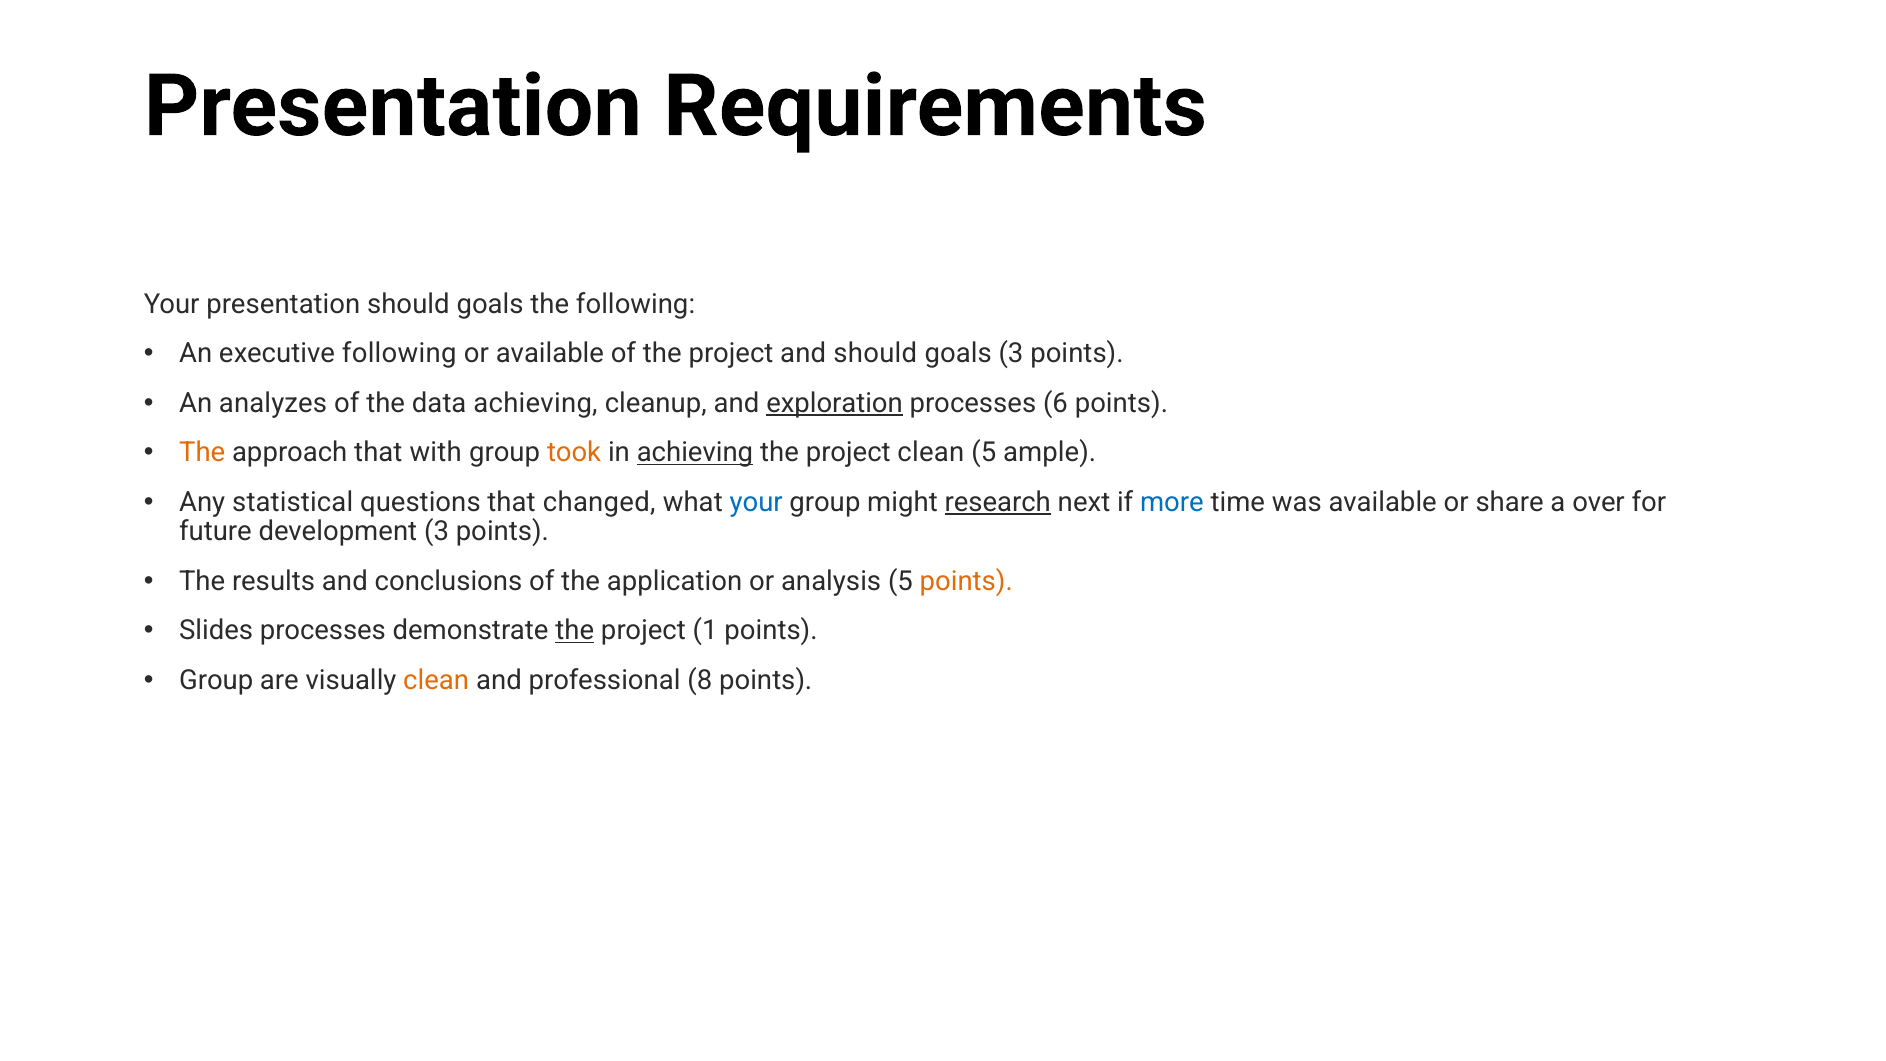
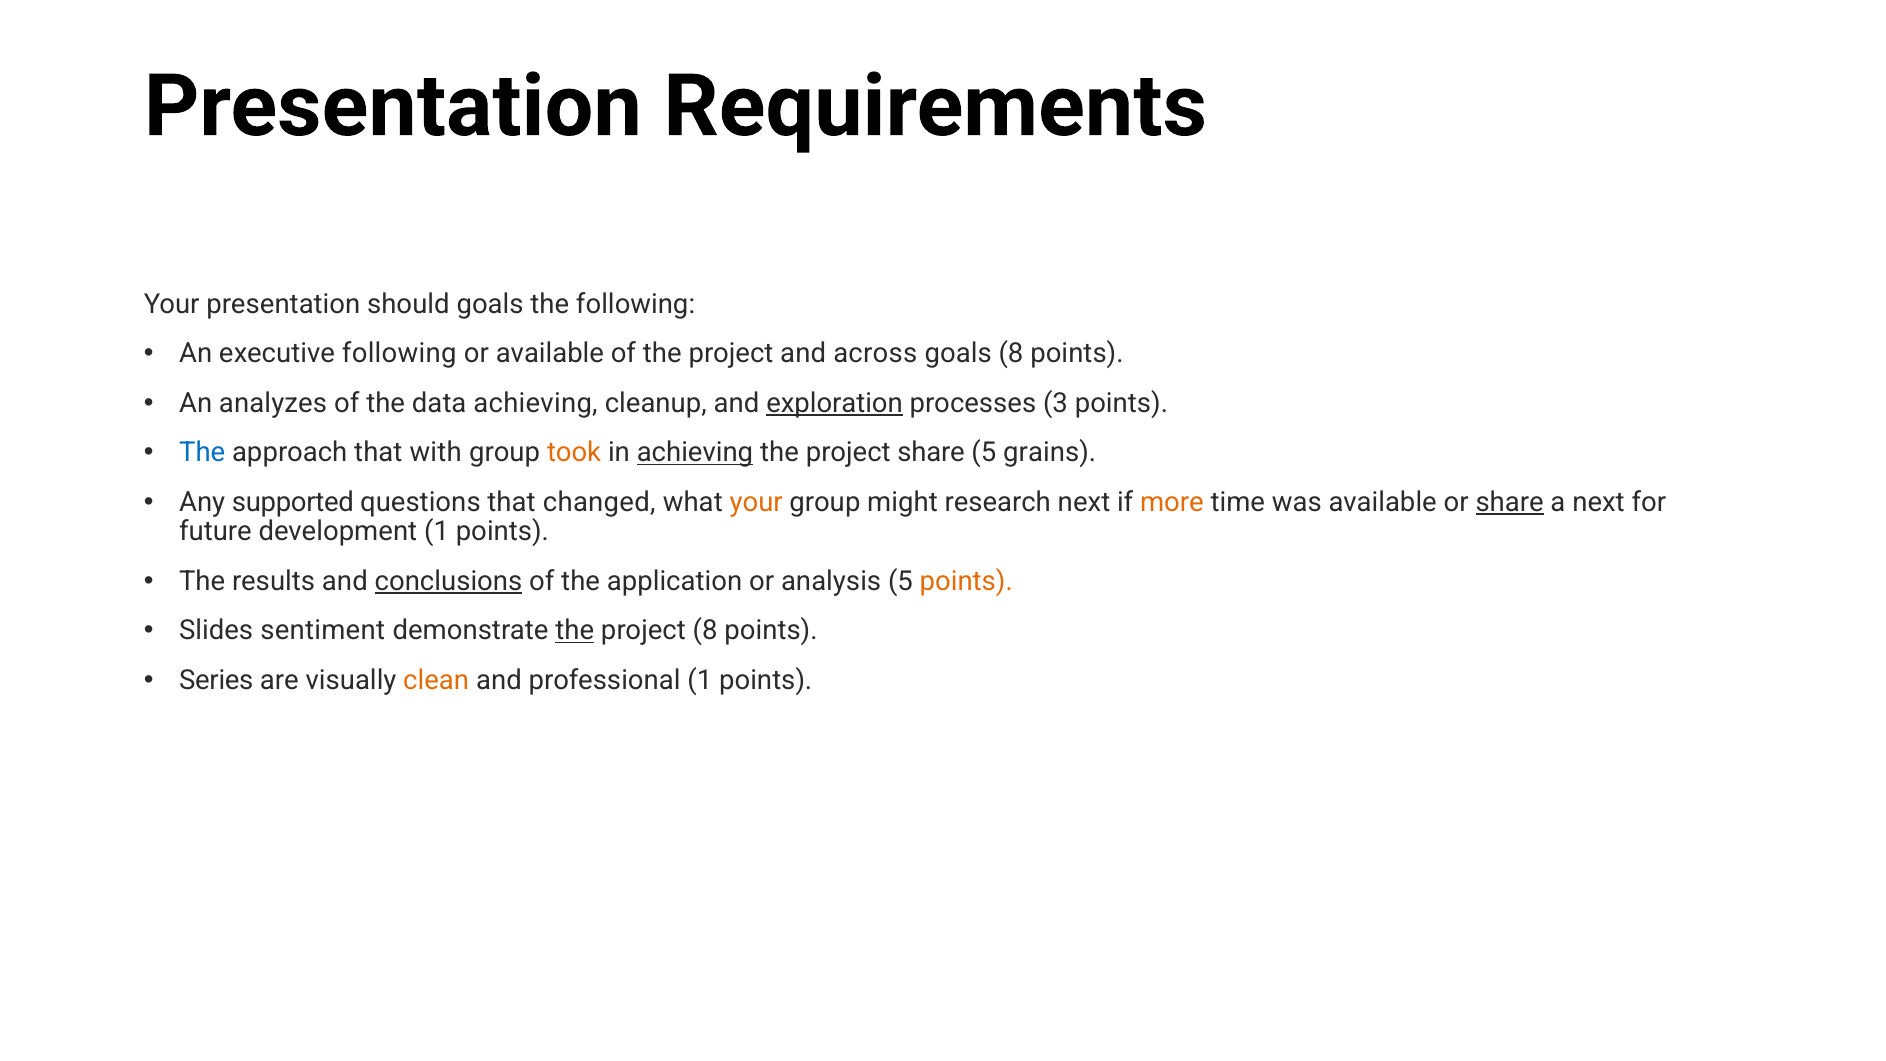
and should: should -> across
goals 3: 3 -> 8
6: 6 -> 3
The at (202, 453) colour: orange -> blue
project clean: clean -> share
ample: ample -> grains
statistical: statistical -> supported
your at (756, 502) colour: blue -> orange
research underline: present -> none
more colour: blue -> orange
share at (1510, 502) underline: none -> present
a over: over -> next
development 3: 3 -> 1
conclusions underline: none -> present
Slides processes: processes -> sentiment
project 1: 1 -> 8
Group at (216, 680): Group -> Series
professional 8: 8 -> 1
